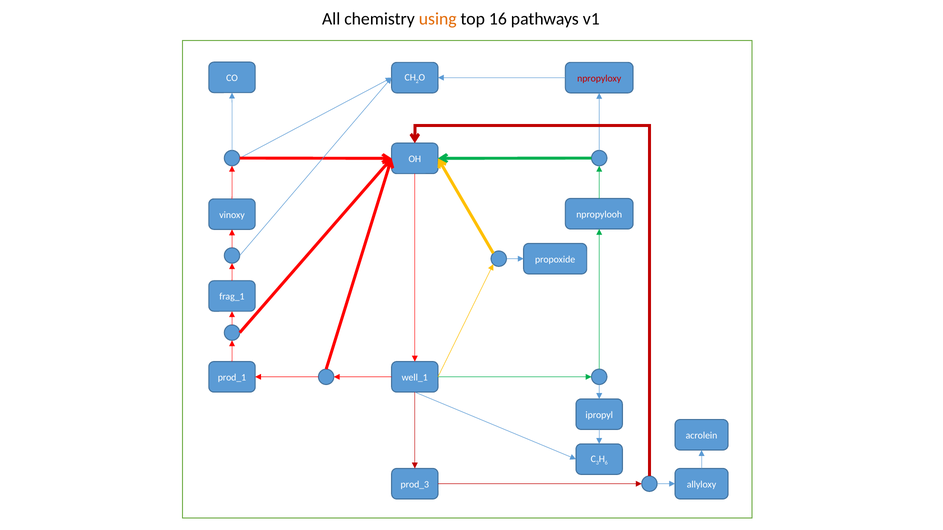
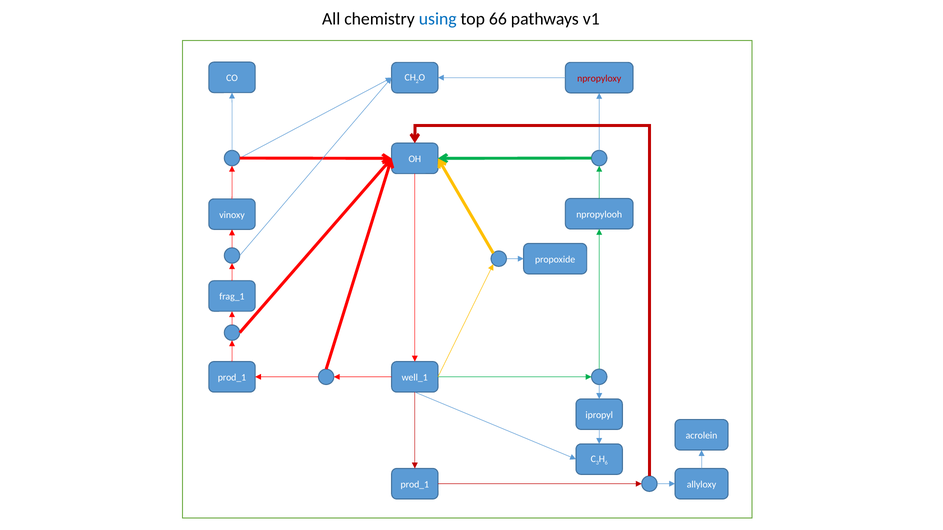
using colour: orange -> blue
16: 16 -> 66
prod_3 at (415, 485): prod_3 -> prod_1
